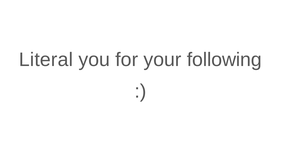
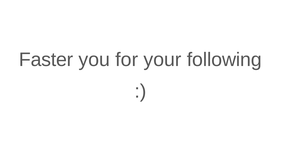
Literal: Literal -> Faster
